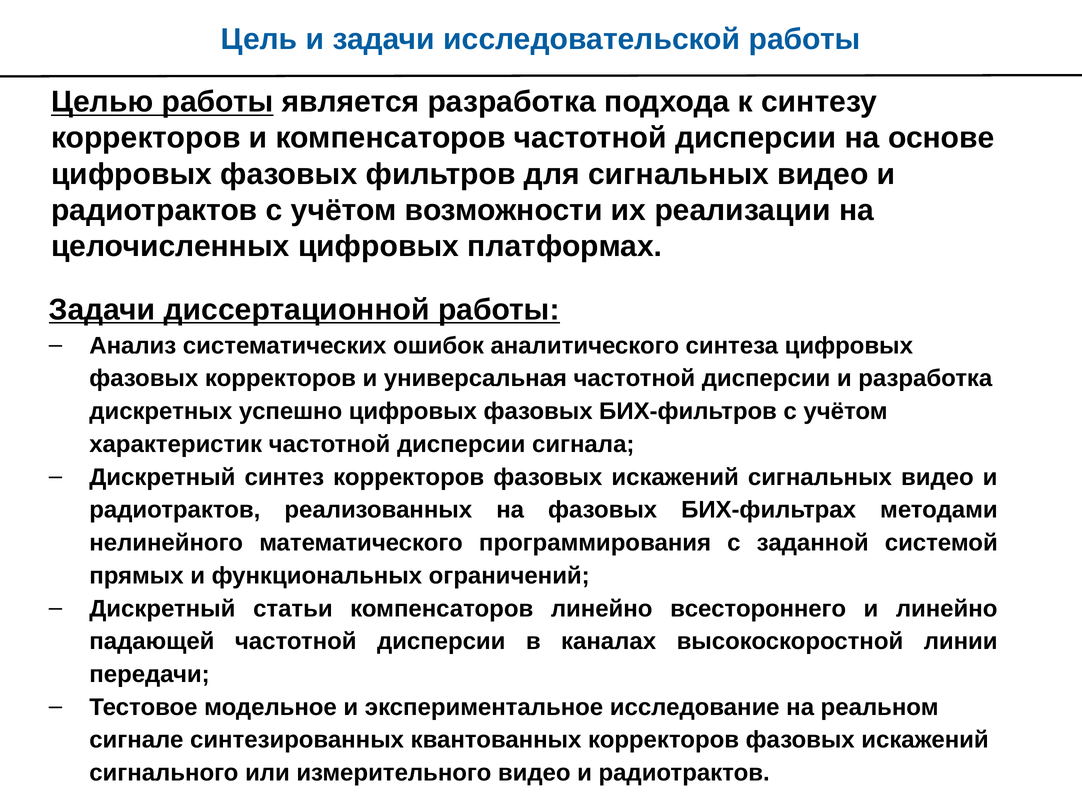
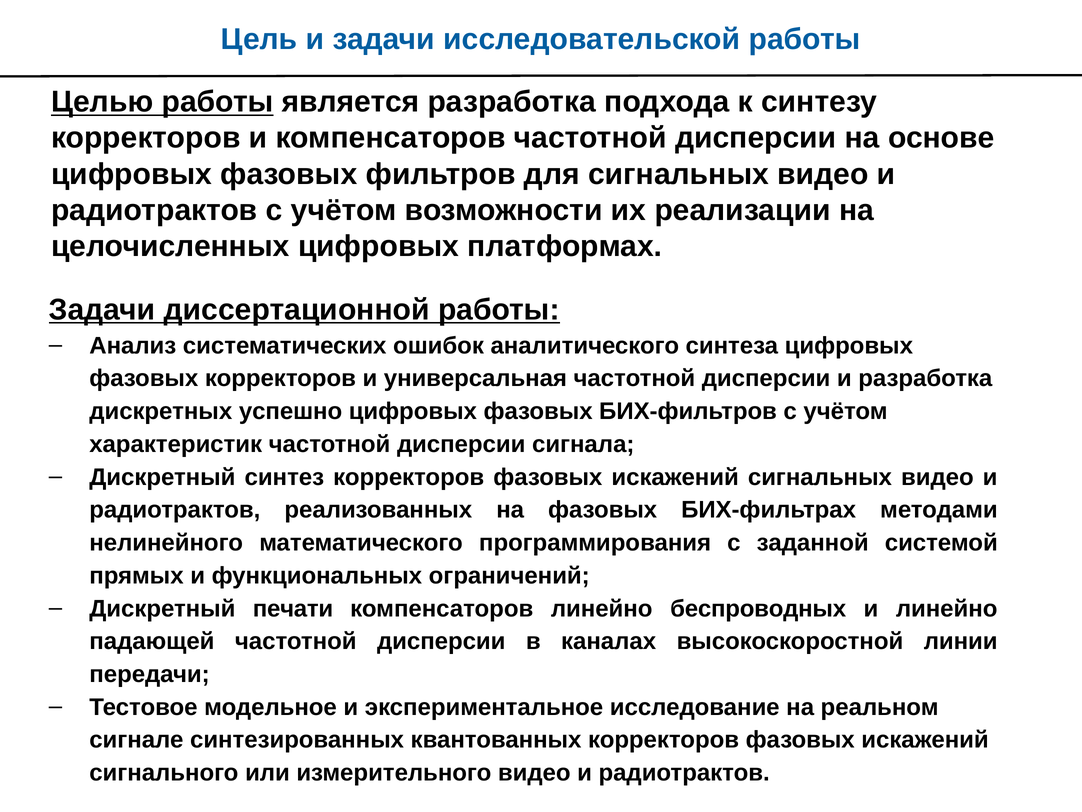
статьи: статьи -> печати
всестороннего: всестороннего -> беспроводных
